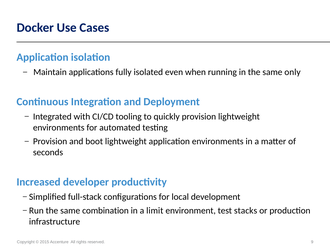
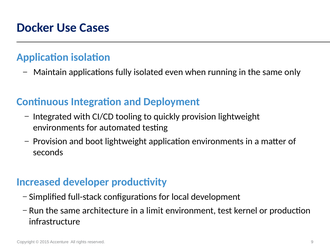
combination: combination -> architecture
stacks: stacks -> kernel
